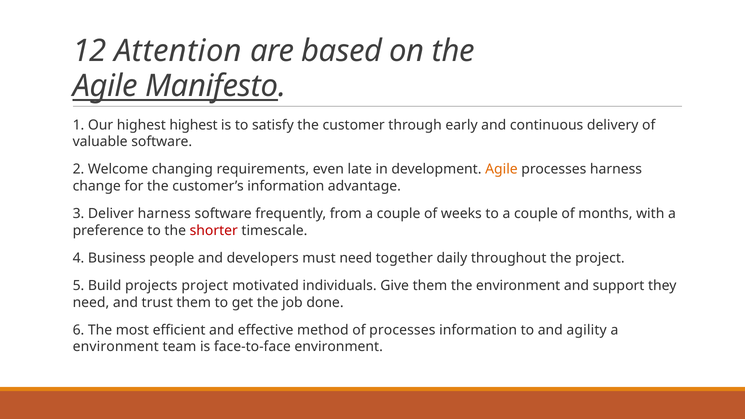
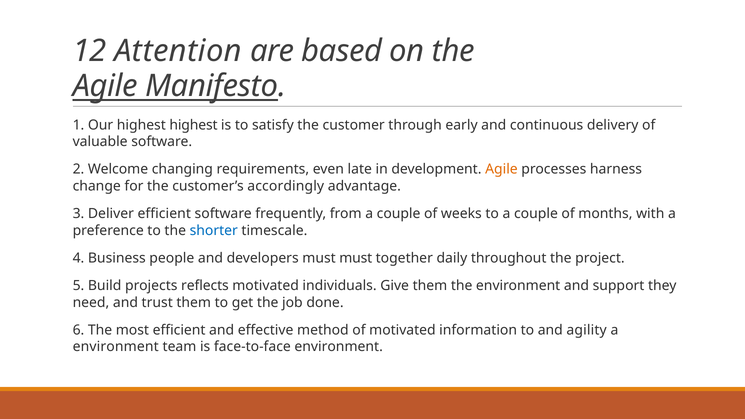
customer’s information: information -> accordingly
Deliver harness: harness -> efficient
shorter colour: red -> blue
must need: need -> must
projects project: project -> reflects
of processes: processes -> motivated
